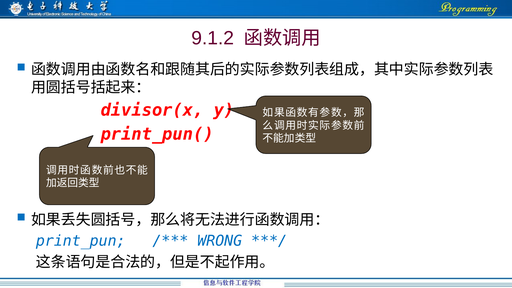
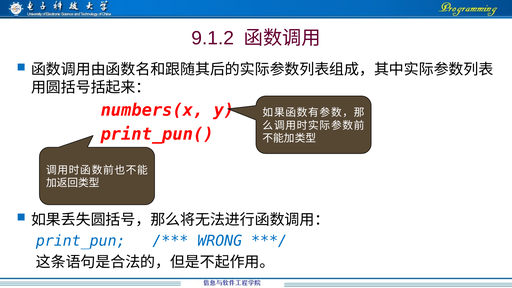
divisor(x: divisor(x -> numbers(x
